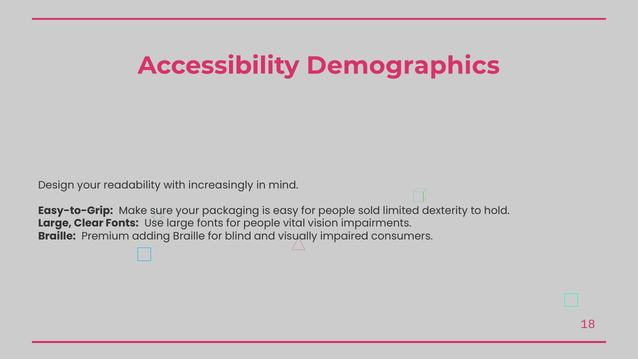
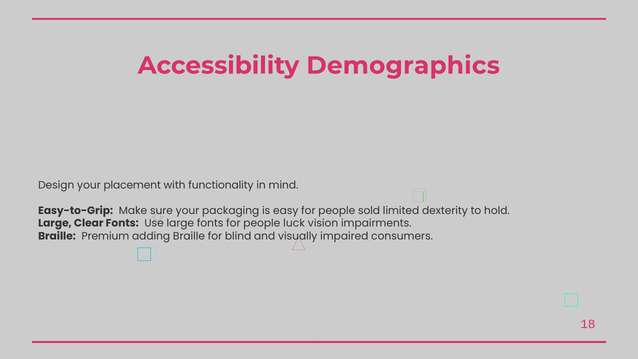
readability: readability -> placement
increasingly: increasingly -> functionality
vital: vital -> luck
